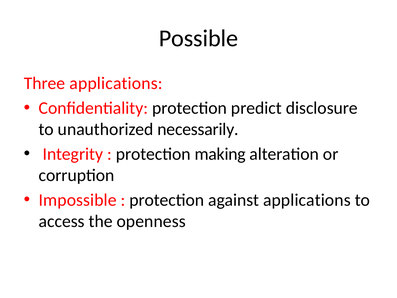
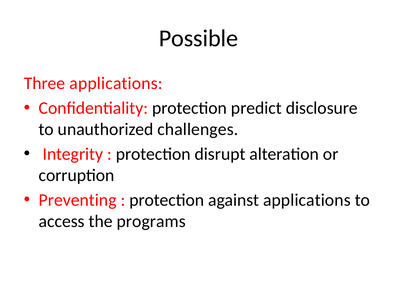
necessarily: necessarily -> challenges
making: making -> disrupt
Impossible: Impossible -> Preventing
openness: openness -> programs
